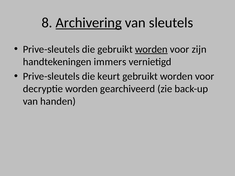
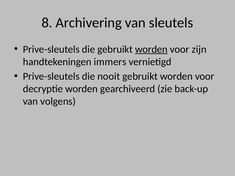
Archivering underline: present -> none
keurt: keurt -> nooit
handen: handen -> volgens
